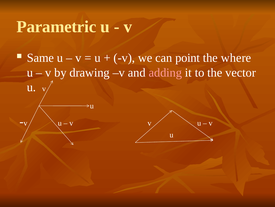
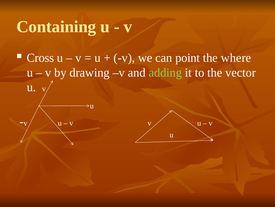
Parametric: Parametric -> Containing
Same: Same -> Cross
adding colour: pink -> light green
